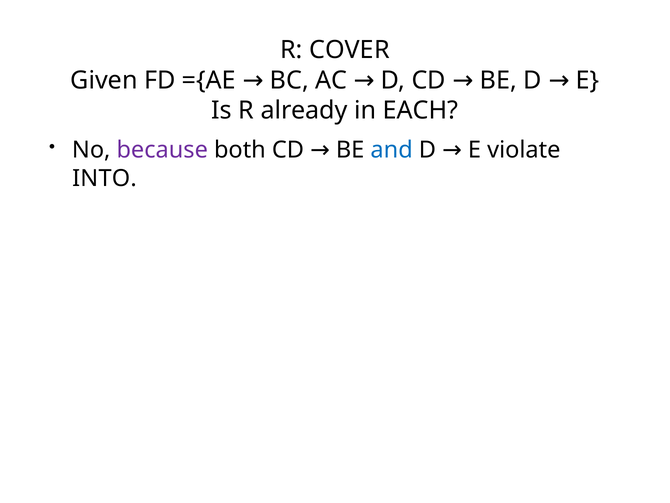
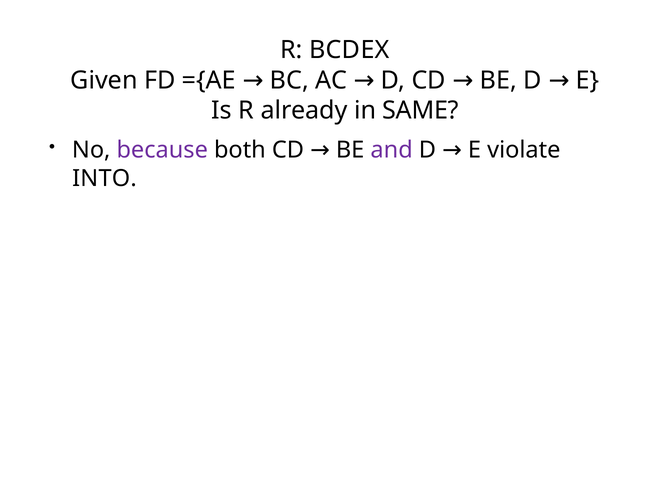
COVER: COVER -> BCDEX
EACH: EACH -> SAME
and colour: blue -> purple
